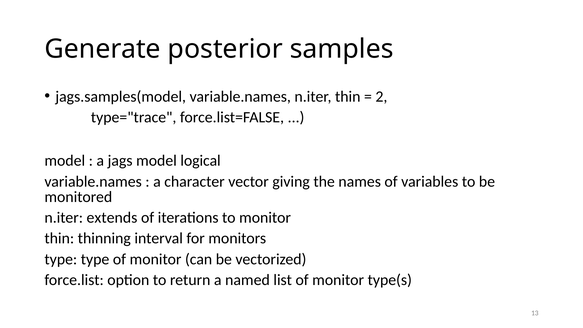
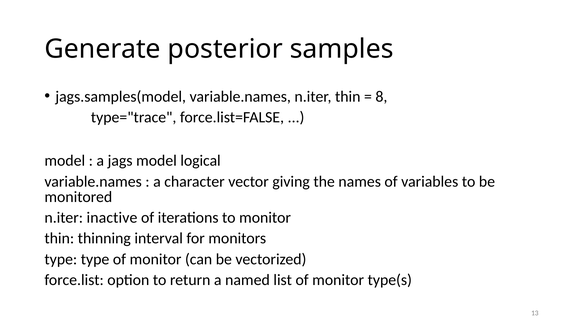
2: 2 -> 8
extends: extends -> inactive
